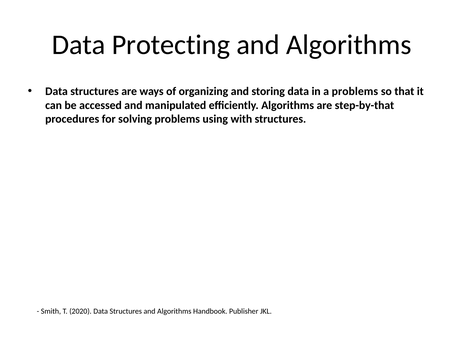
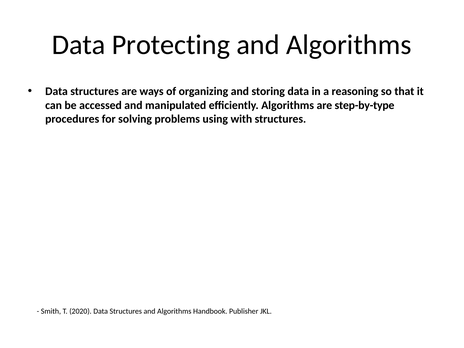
a problems: problems -> reasoning
step-by-that: step-by-that -> step-by-type
